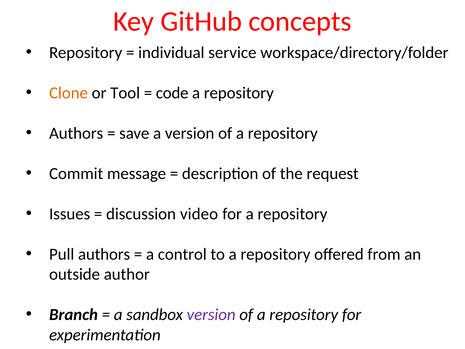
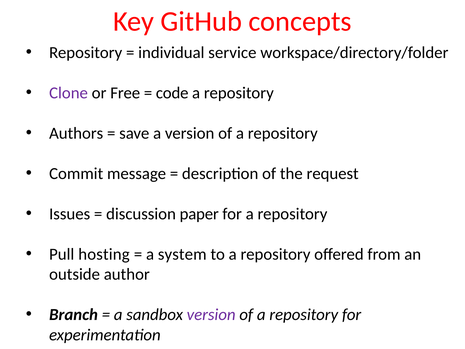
Clone colour: orange -> purple
Tool: Tool -> Free
video: video -> paper
Pull authors: authors -> hosting
control: control -> system
